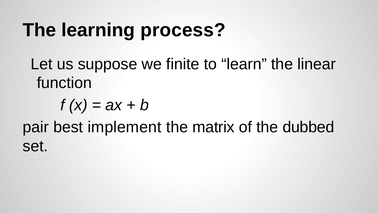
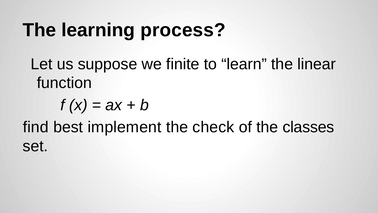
pair: pair -> find
matrix: matrix -> check
dubbed: dubbed -> classes
